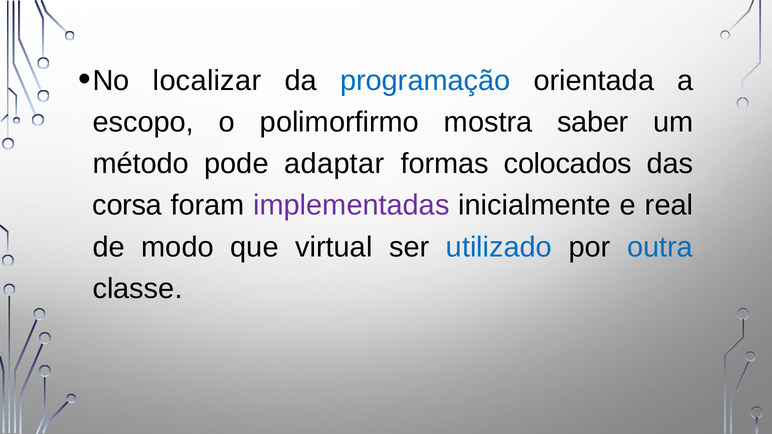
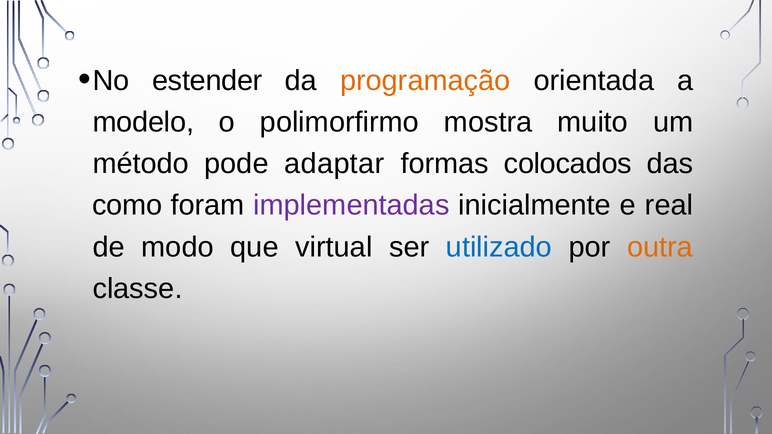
localizar: localizar -> estender
programação colour: blue -> orange
escopo: escopo -> modelo
saber: saber -> muito
corsa: corsa -> como
outra colour: blue -> orange
